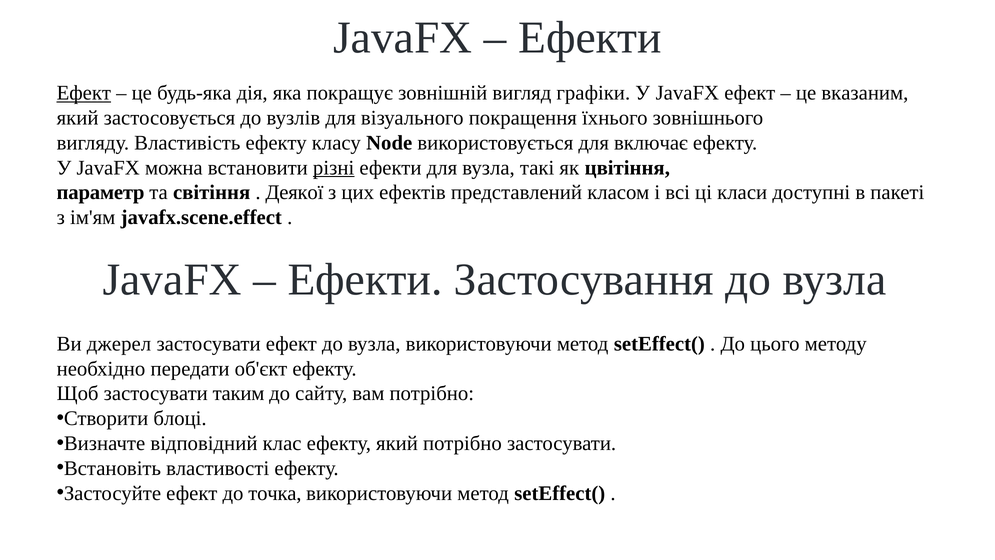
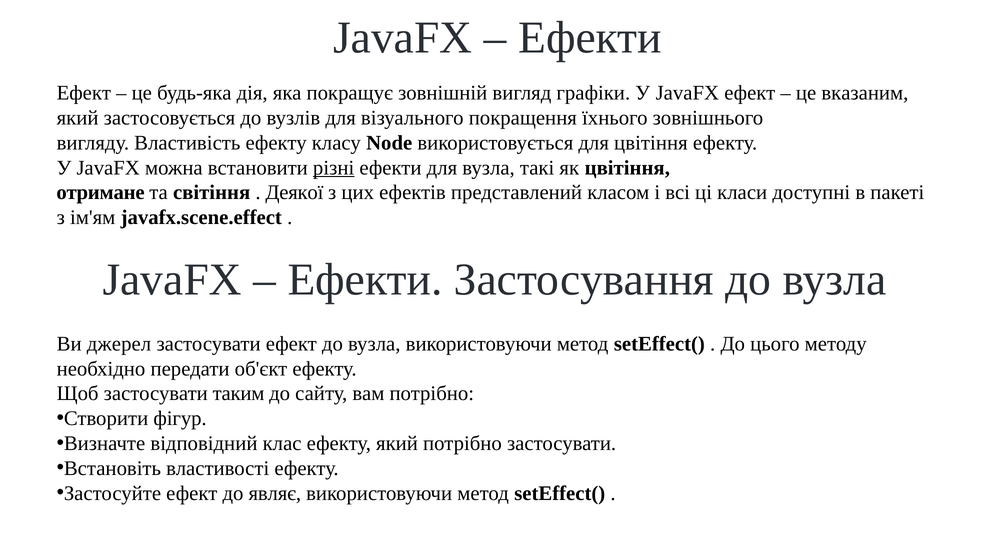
Ефект at (84, 93) underline: present -> none
для включає: включає -> цвітіння
параметр: параметр -> отримане
блоці: блоці -> фігур
точка: точка -> являє
